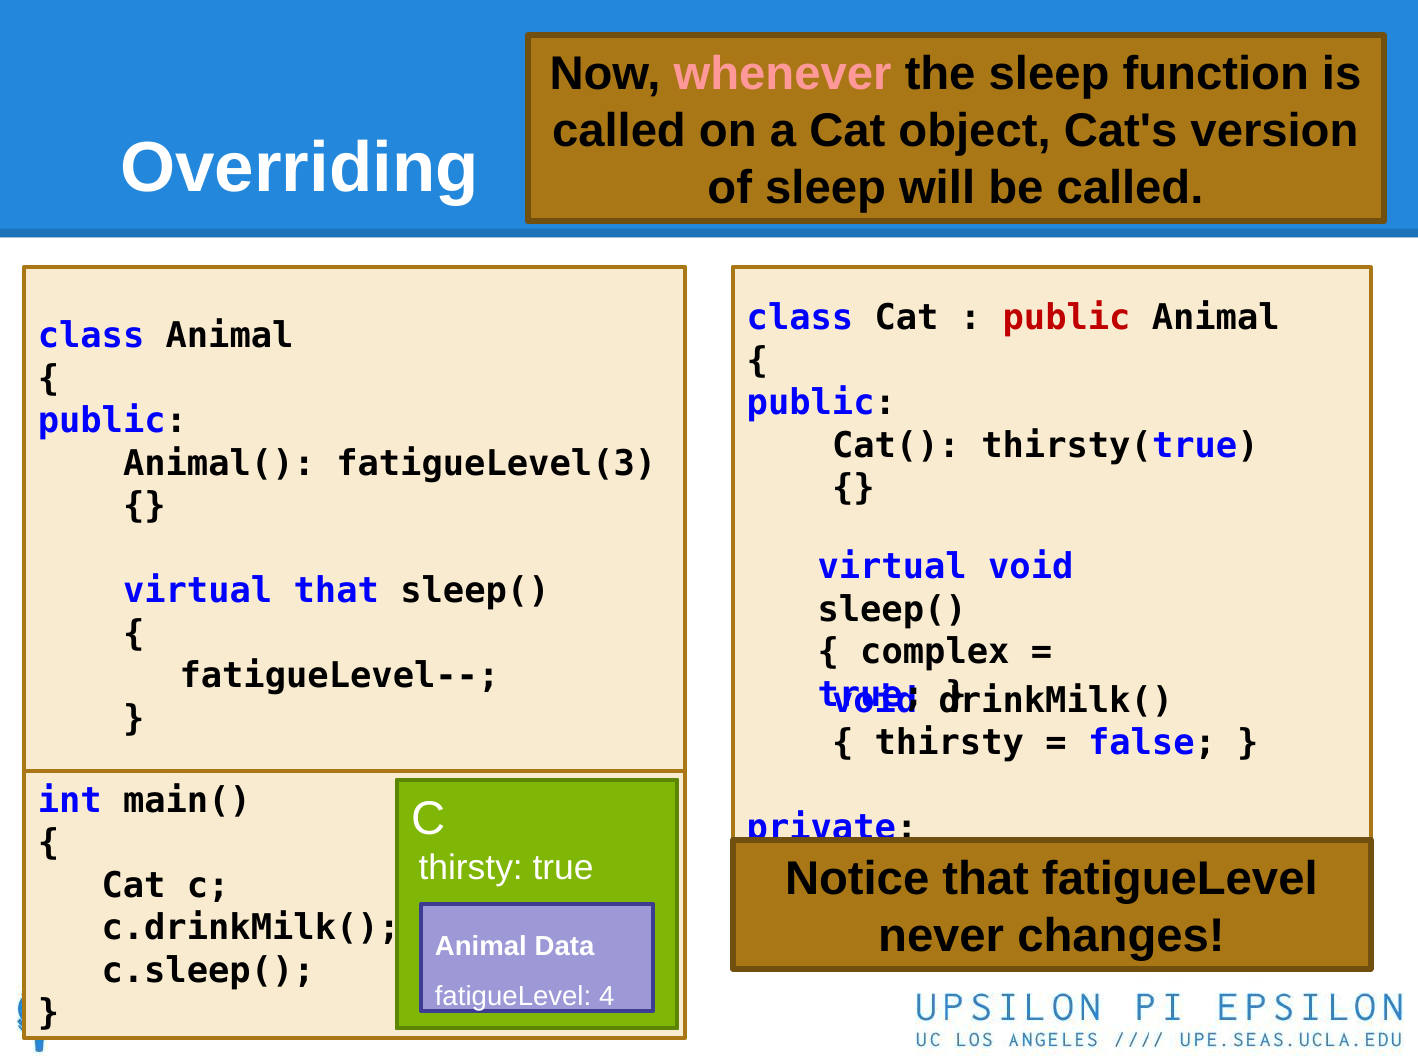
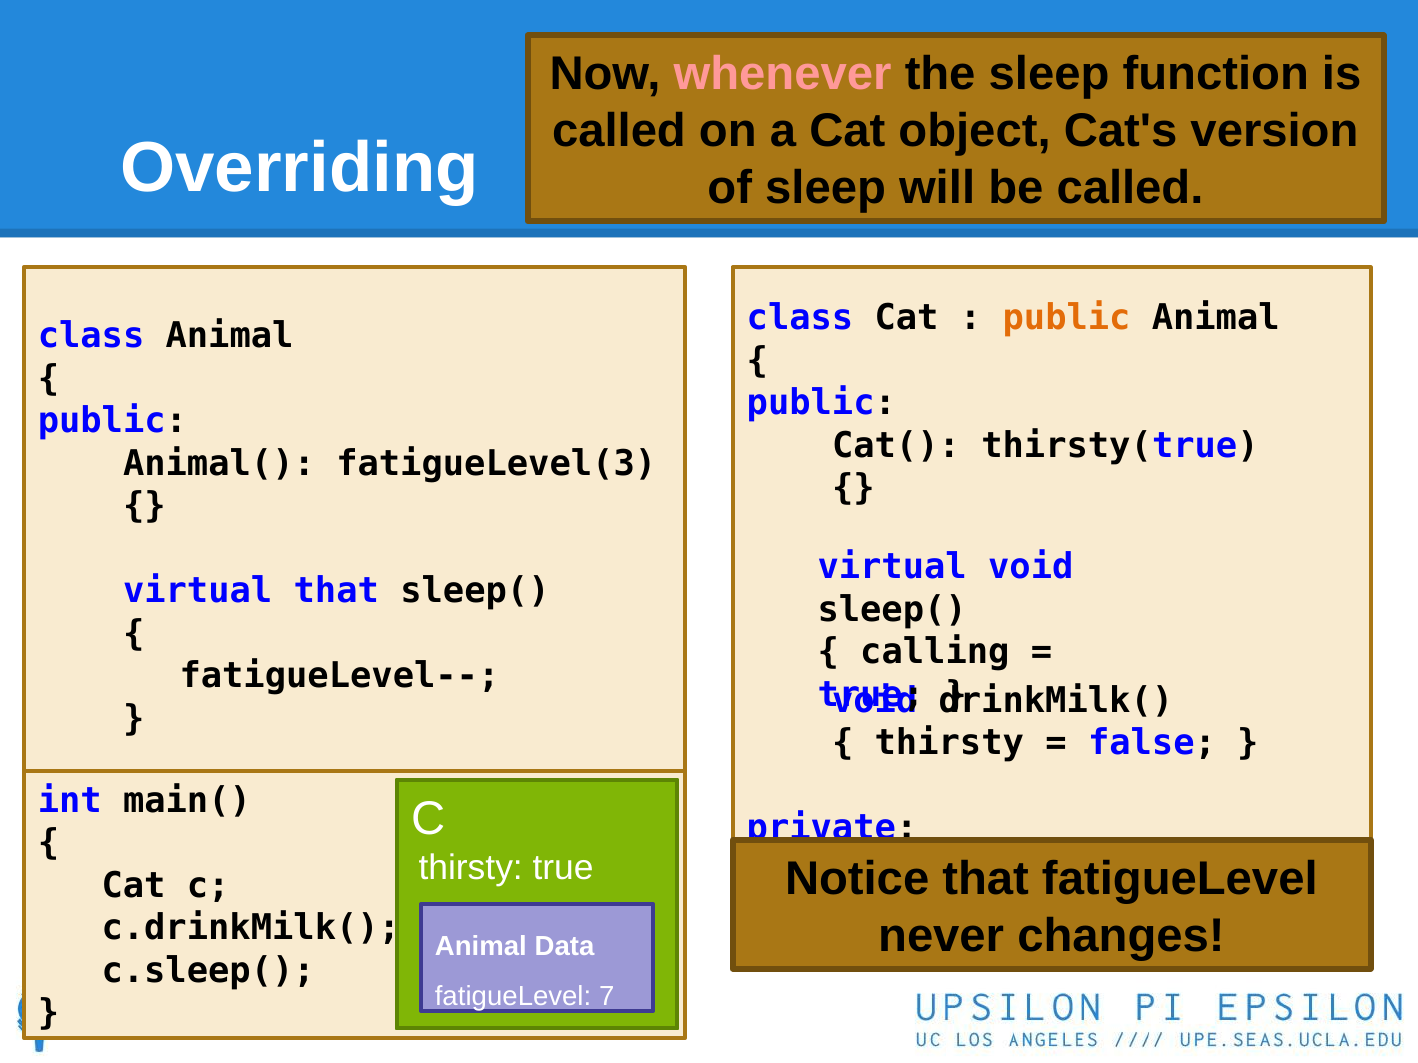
public at (1067, 318) colour: red -> orange
complex: complex -> calling
4: 4 -> 7
